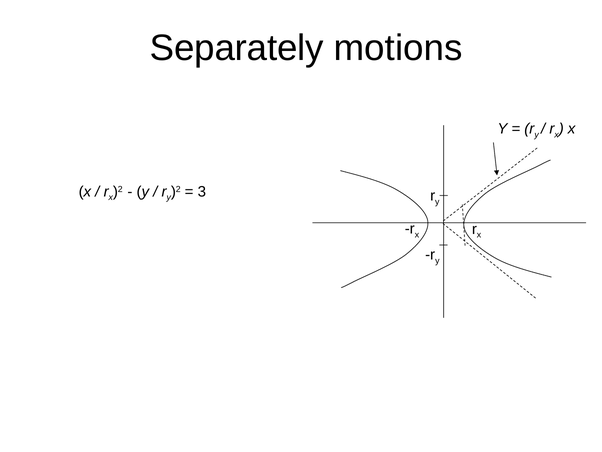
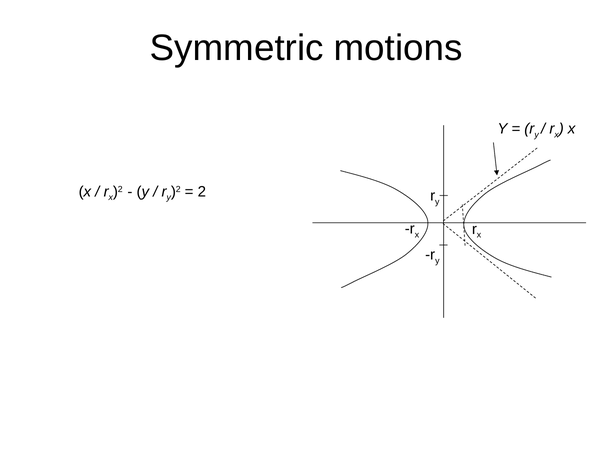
Separately: Separately -> Symmetric
3: 3 -> 2
